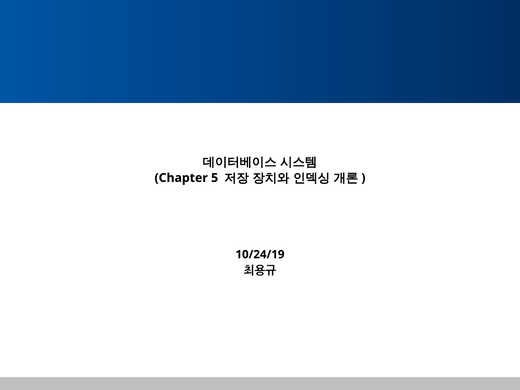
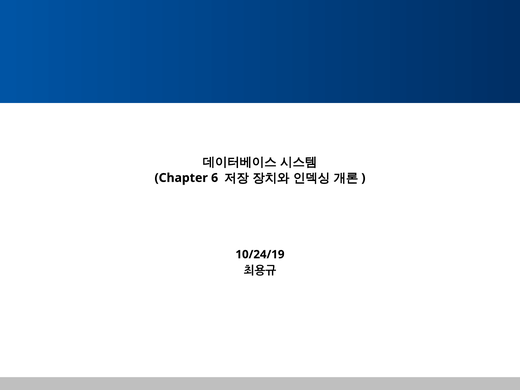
5: 5 -> 6
